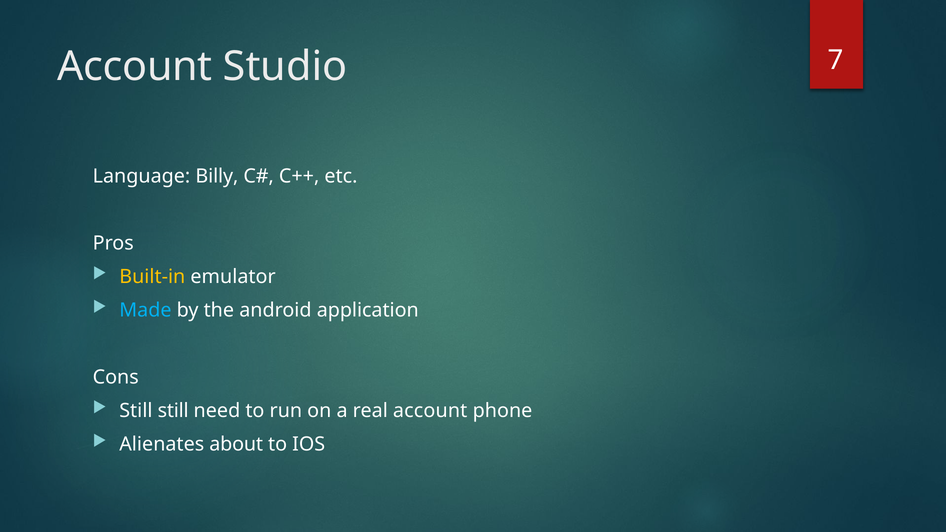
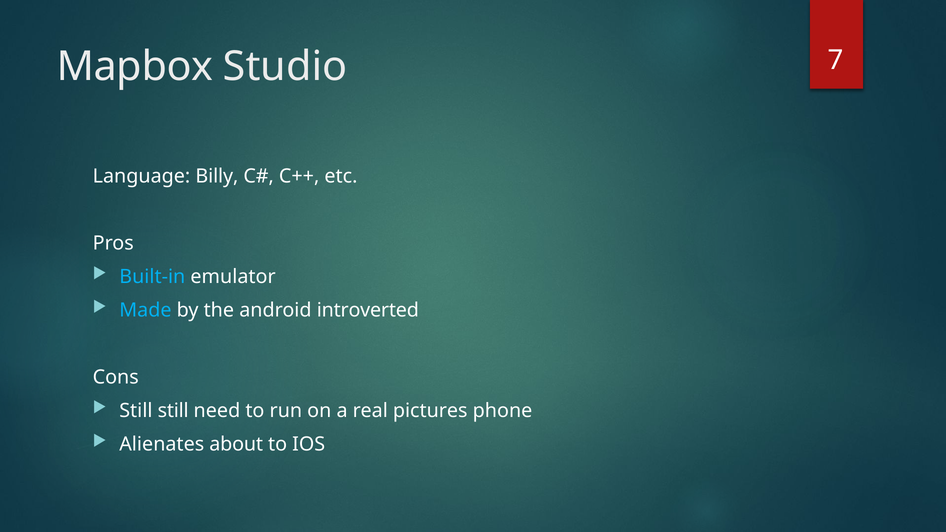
Account at (135, 66): Account -> Mapbox
Built-in colour: yellow -> light blue
application: application -> introverted
real account: account -> pictures
